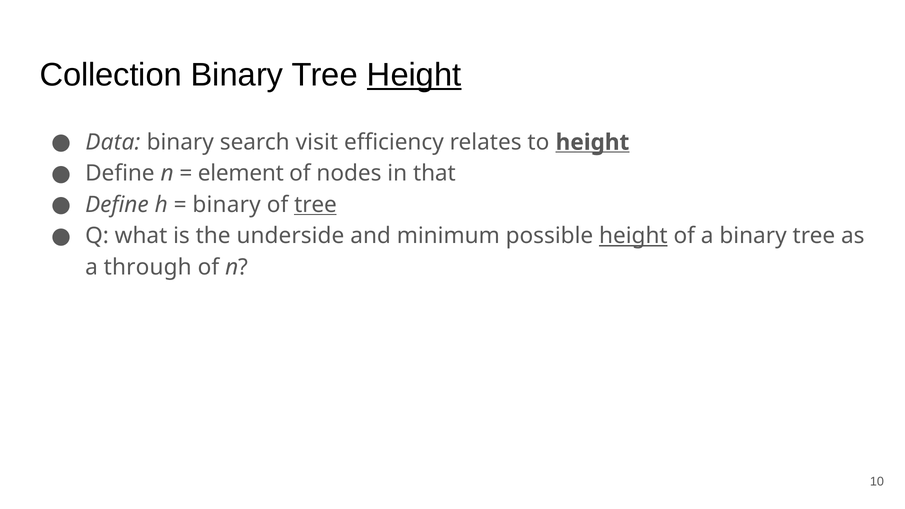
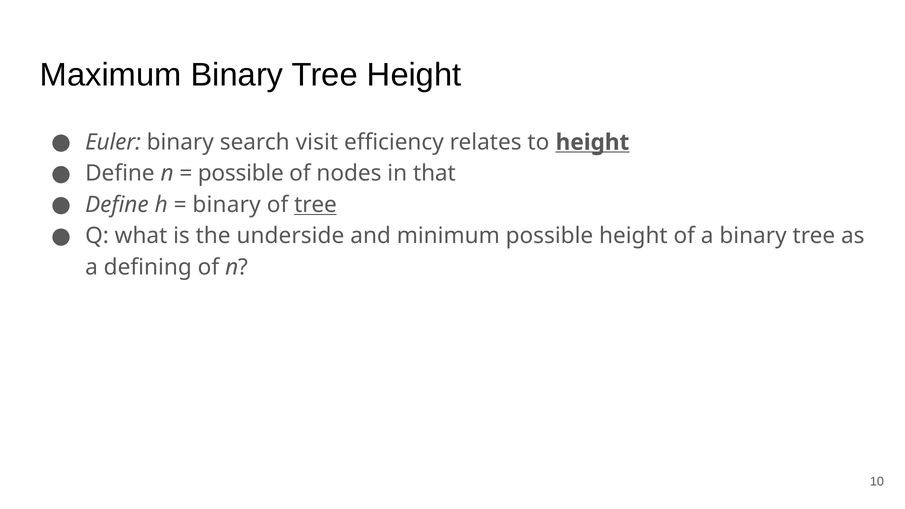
Collection: Collection -> Maximum
Height at (414, 75) underline: present -> none
Data: Data -> Euler
element at (241, 174): element -> possible
height at (633, 236) underline: present -> none
through: through -> defining
